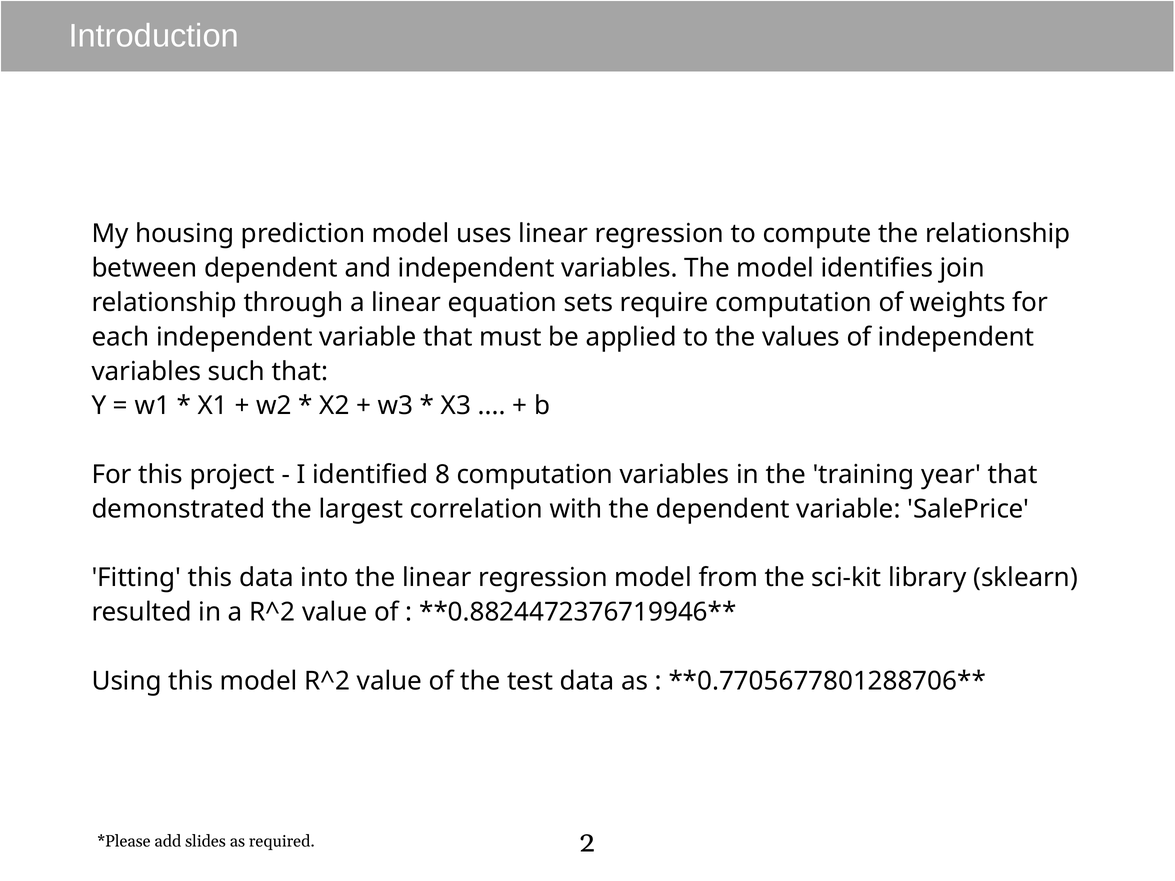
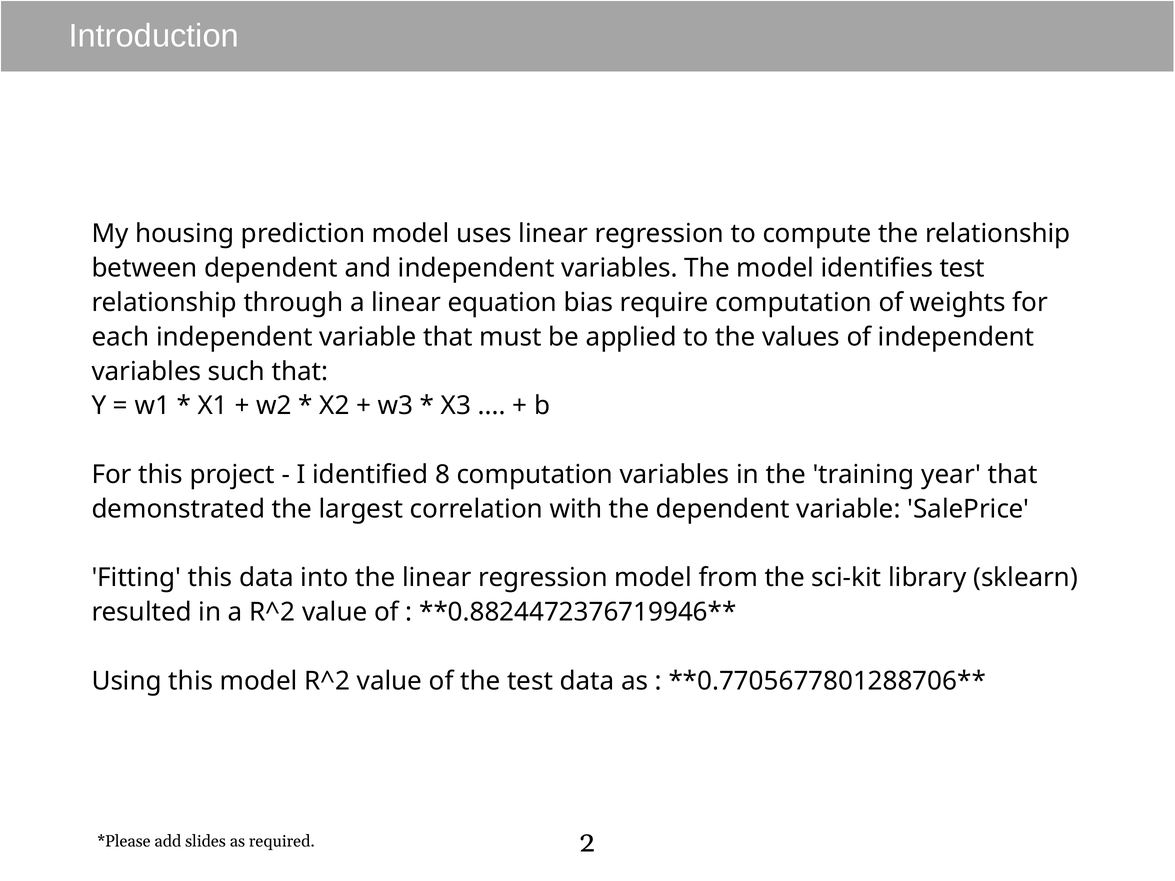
identifies join: join -> test
sets: sets -> bias
